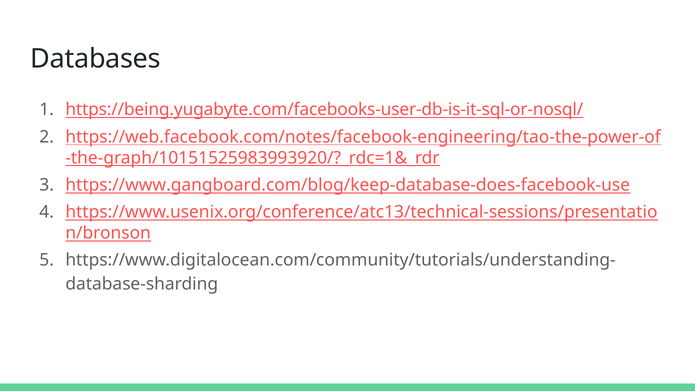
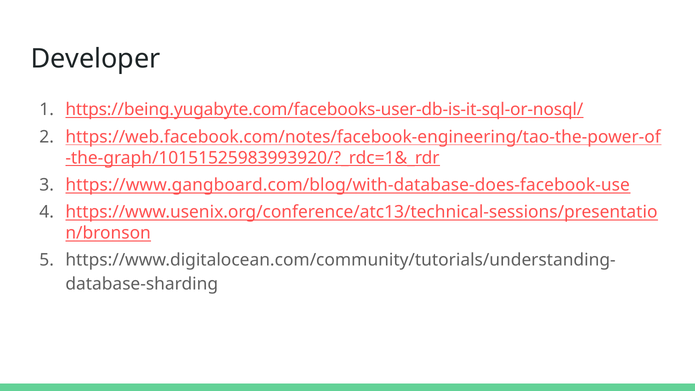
Databases: Databases -> Developer
https://www.gangboard.com/blog/keep-database-does-facebook-use: https://www.gangboard.com/blog/keep-database-does-facebook-use -> https://www.gangboard.com/blog/with-database-does-facebook-use
